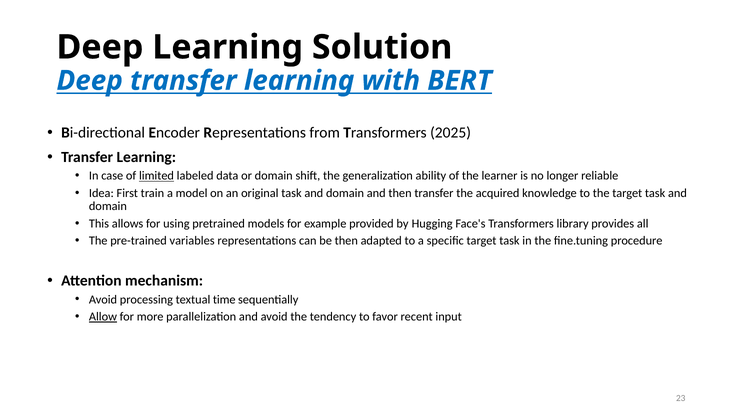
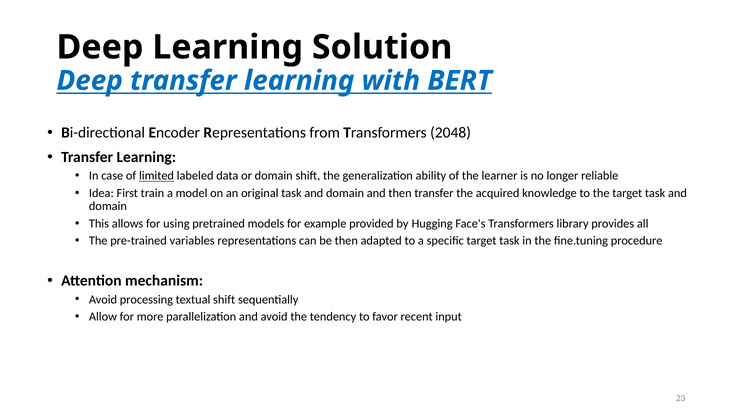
2025: 2025 -> 2048
textual time: time -> shift
Allow underline: present -> none
